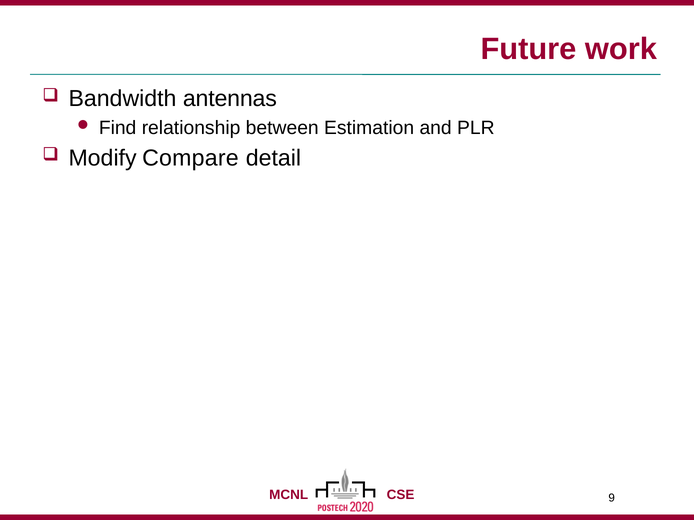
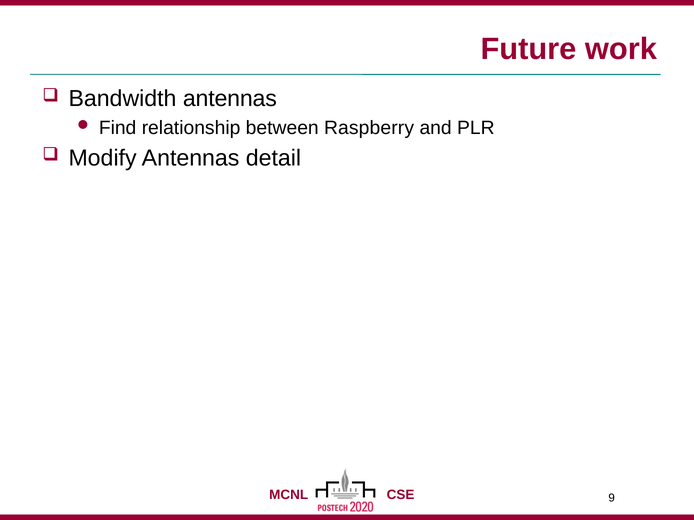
Estimation: Estimation -> Raspberry
Modify Compare: Compare -> Antennas
